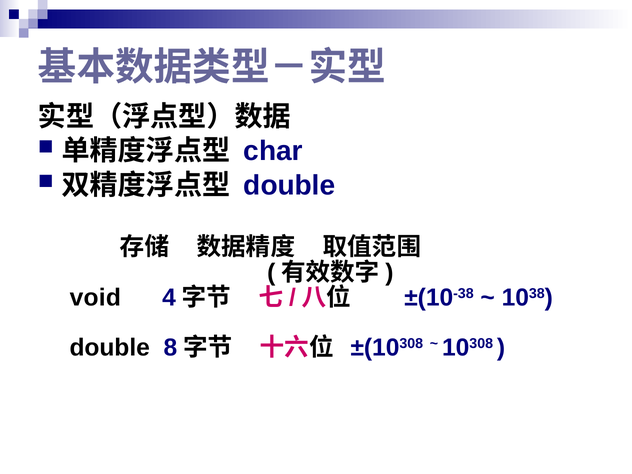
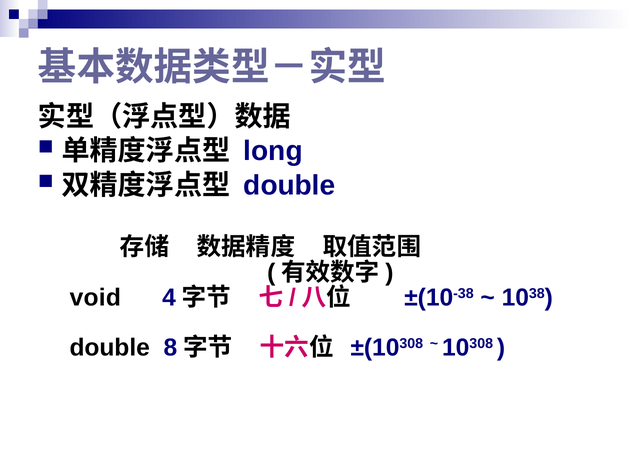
char: char -> long
